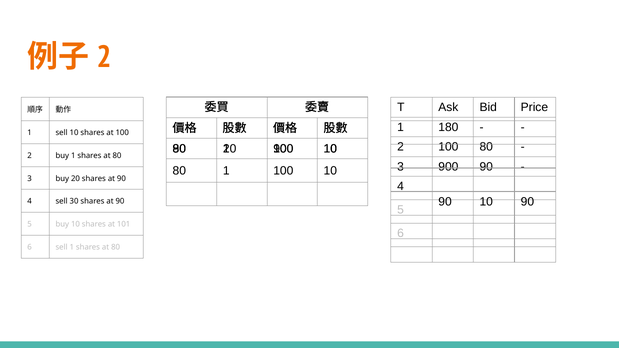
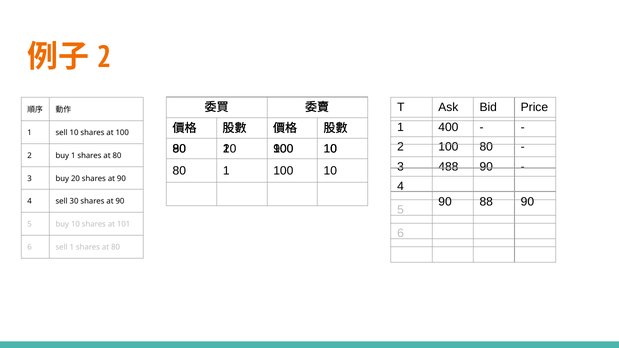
180: 180 -> 400
900: 900 -> 488
10 at (486, 202): 10 -> 88
